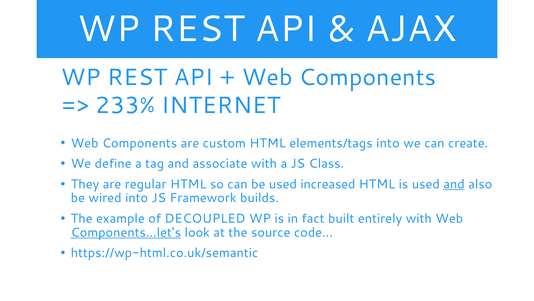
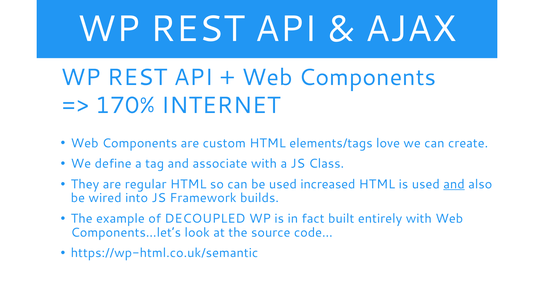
233%: 233% -> 170%
elements/tags into: into -> love
Components…let’s underline: present -> none
